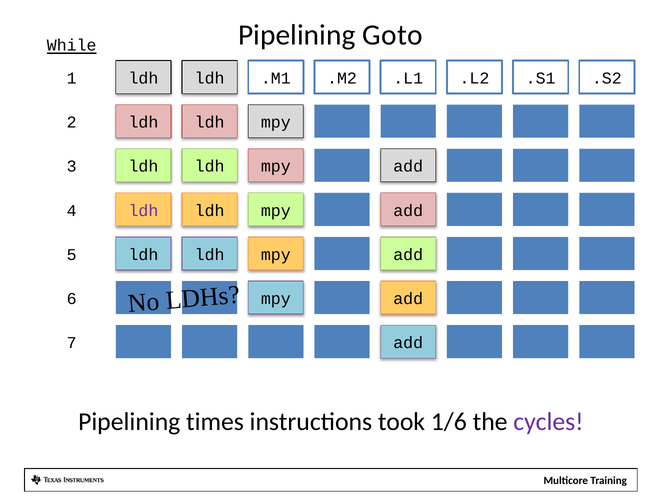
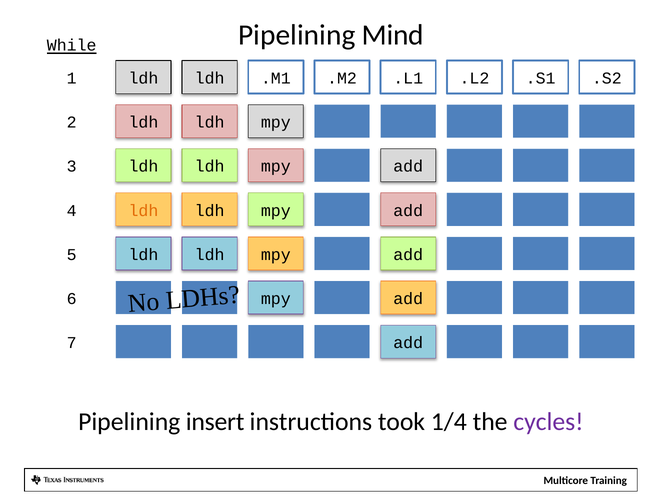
Goto: Goto -> Mind
ldh at (143, 211) colour: purple -> orange
times: times -> insert
1/6: 1/6 -> 1/4
